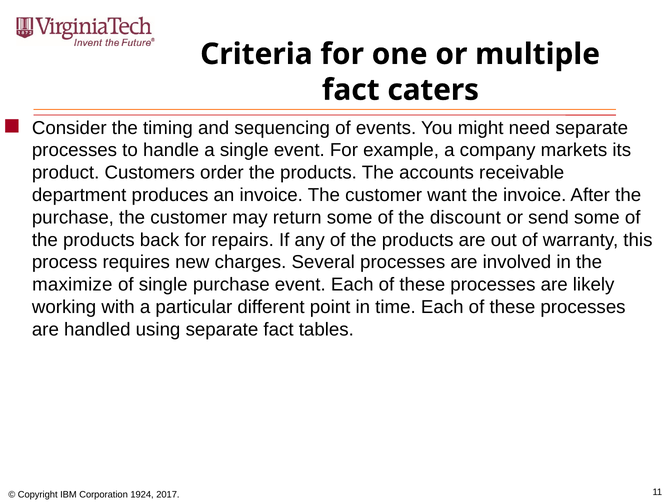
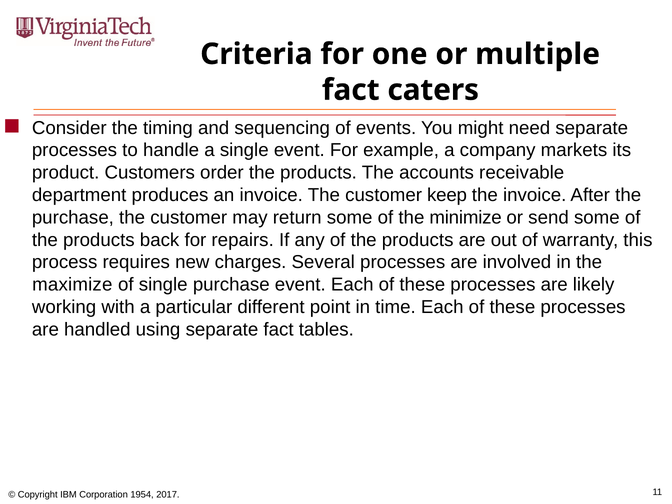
want: want -> keep
discount: discount -> minimize
1924: 1924 -> 1954
